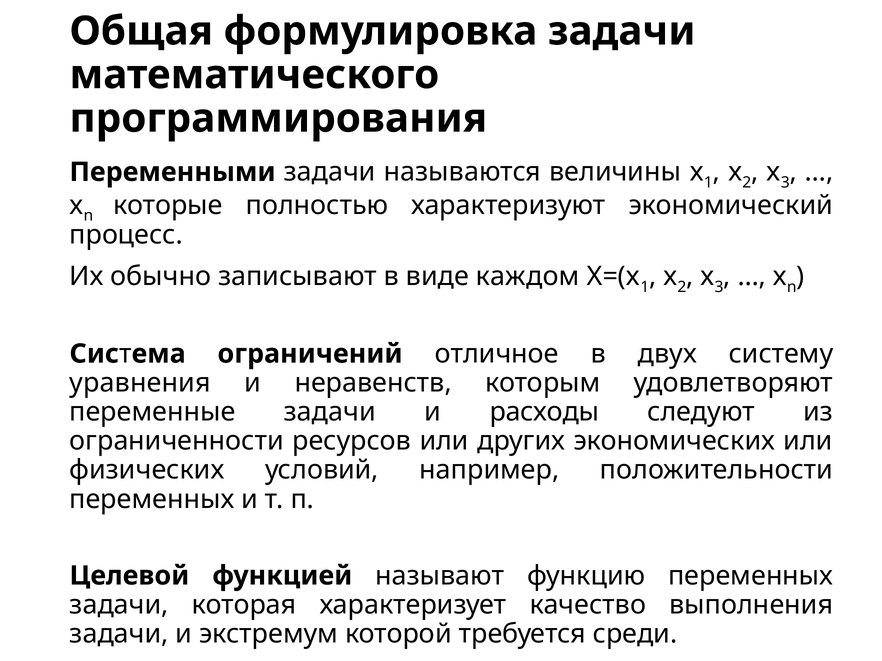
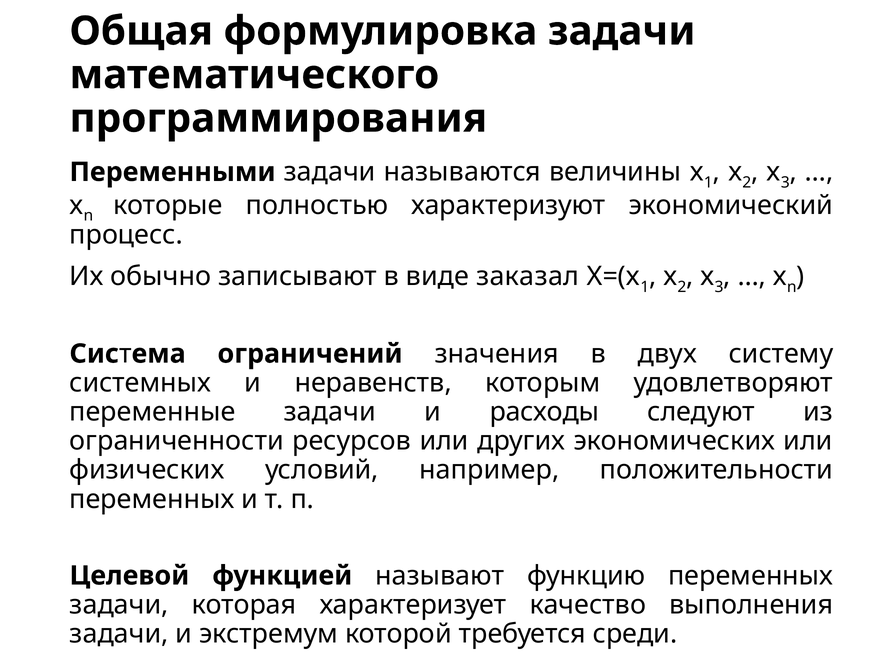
каждом: каждом -> заказал
отличное: отличное -> значения
уравнения: уравнения -> системных
